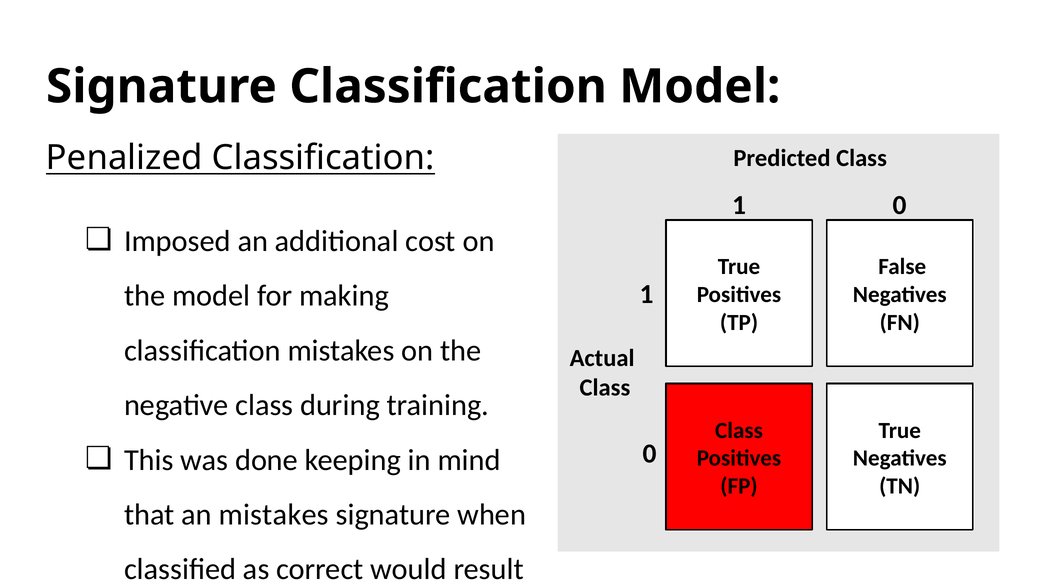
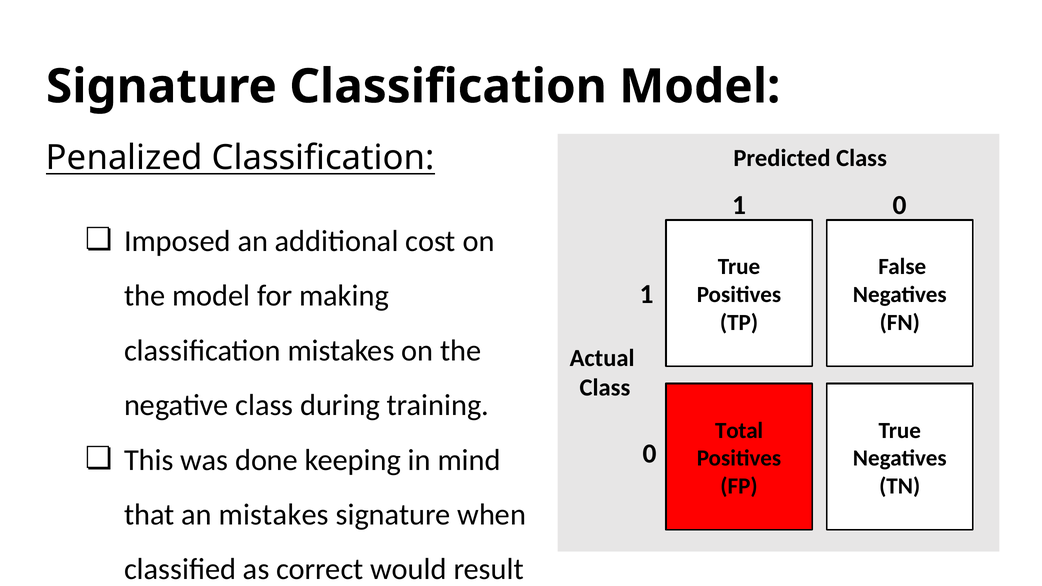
Class at (739, 430): Class -> Total
